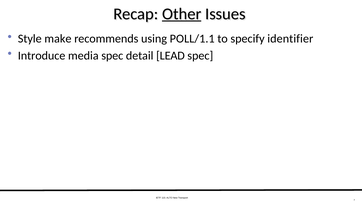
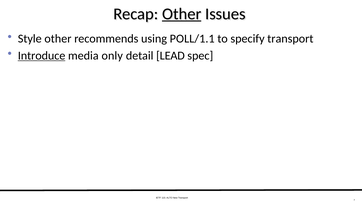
Style make: make -> other
specify identifier: identifier -> transport
Introduce underline: none -> present
media spec: spec -> only
